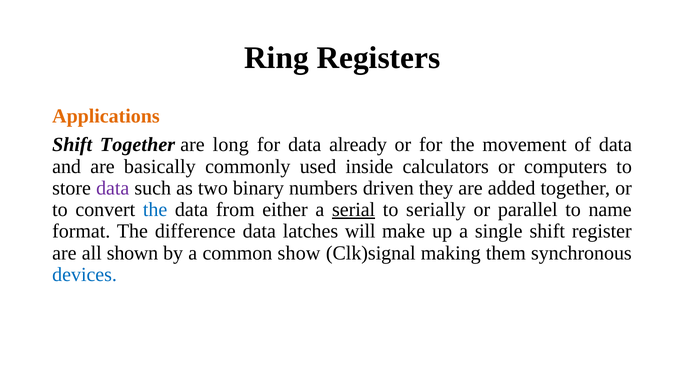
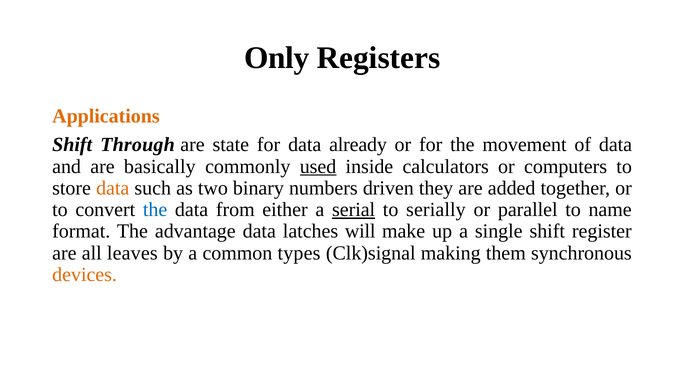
Ring: Ring -> Only
Shift Together: Together -> Through
long: long -> state
used underline: none -> present
data at (113, 188) colour: purple -> orange
difference: difference -> advantage
shown: shown -> leaves
show: show -> types
devices colour: blue -> orange
